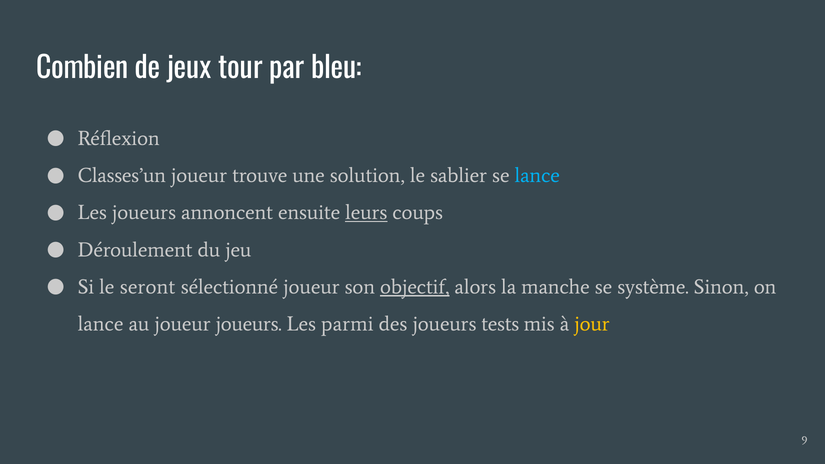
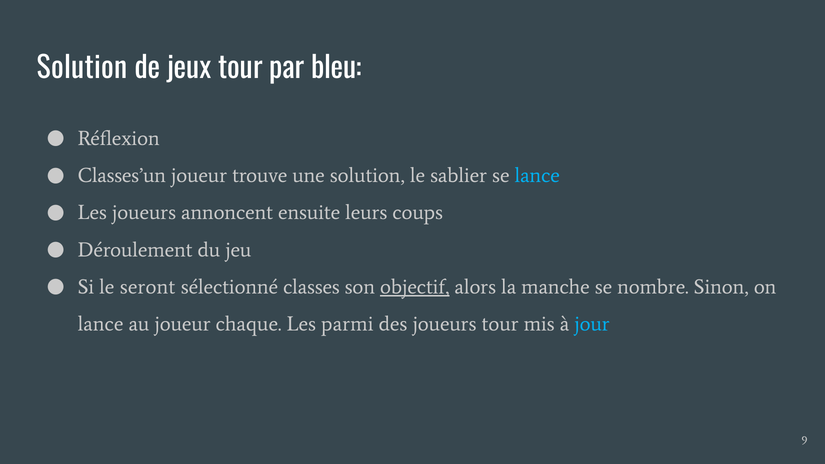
Combien at (82, 68): Combien -> Solution
leurs underline: present -> none
sélectionné joueur: joueur -> classes
système: système -> nombre
joueur joueurs: joueurs -> chaque
joueurs tests: tests -> tour
jour colour: yellow -> light blue
